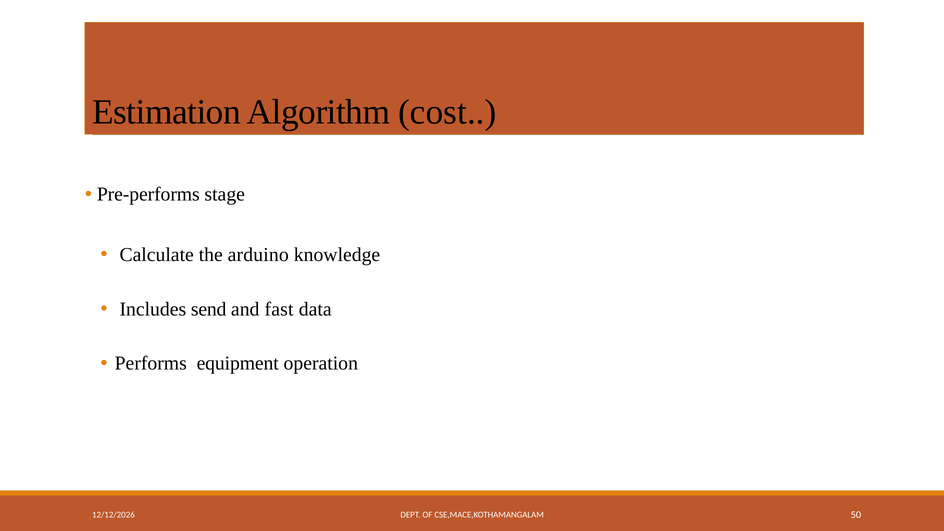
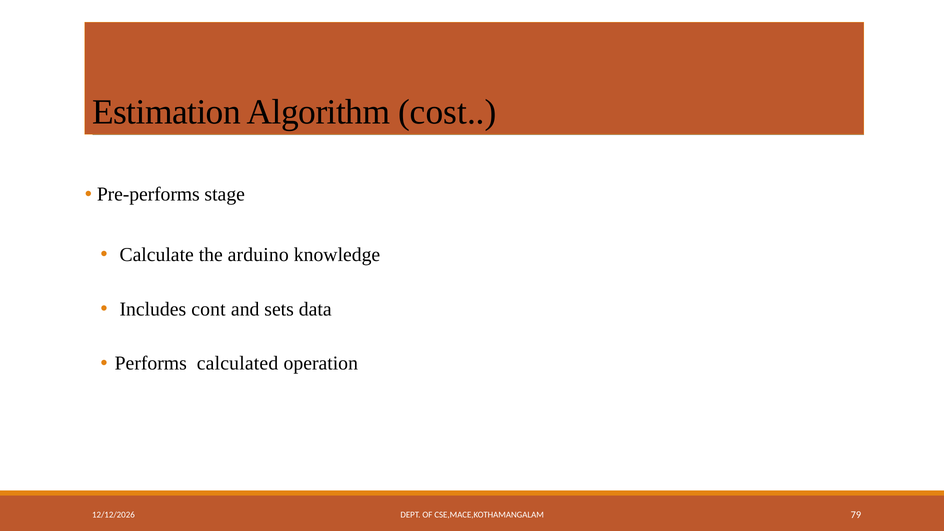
send: send -> cont
fast: fast -> sets
equipment: equipment -> calculated
50: 50 -> 79
